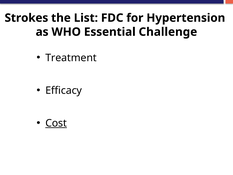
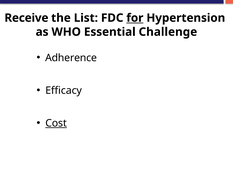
Strokes: Strokes -> Receive
for underline: none -> present
Treatment: Treatment -> Adherence
